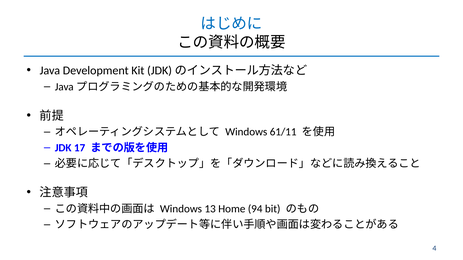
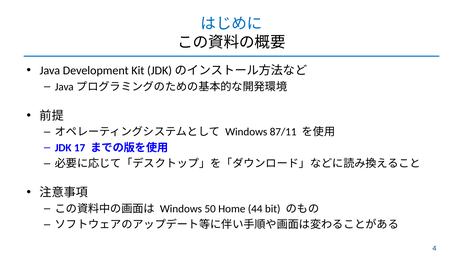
61/11: 61/11 -> 87/11
13: 13 -> 50
94: 94 -> 44
